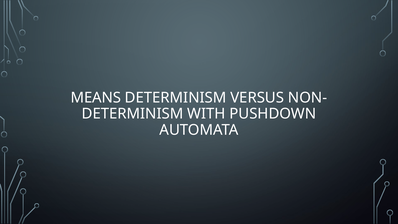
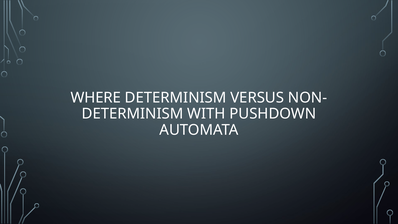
MEANS: MEANS -> WHERE
